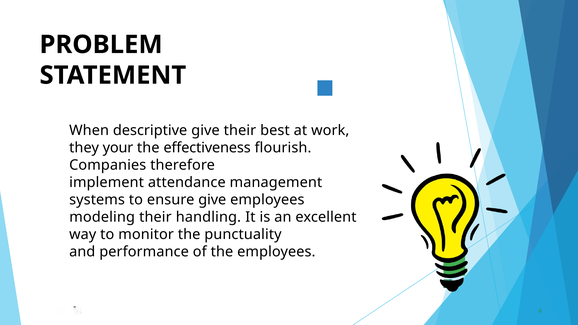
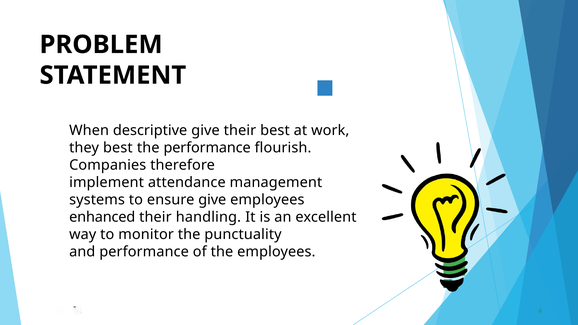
they your: your -> best
the effectiveness: effectiveness -> performance
modeling: modeling -> enhanced
